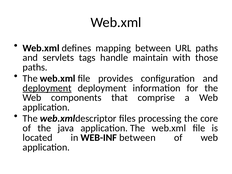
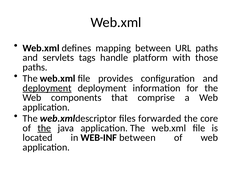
maintain: maintain -> platform
processing: processing -> forwarded
the at (44, 128) underline: none -> present
